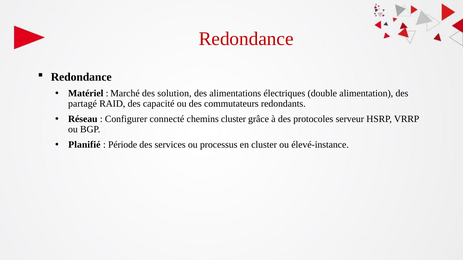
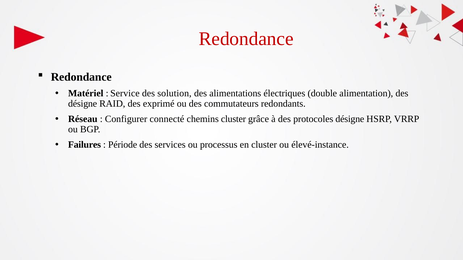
Marché: Marché -> Service
partagé at (83, 104): partagé -> désigne
capacité: capacité -> exprimé
protocoles serveur: serveur -> désigne
Planifié: Planifié -> Failures
